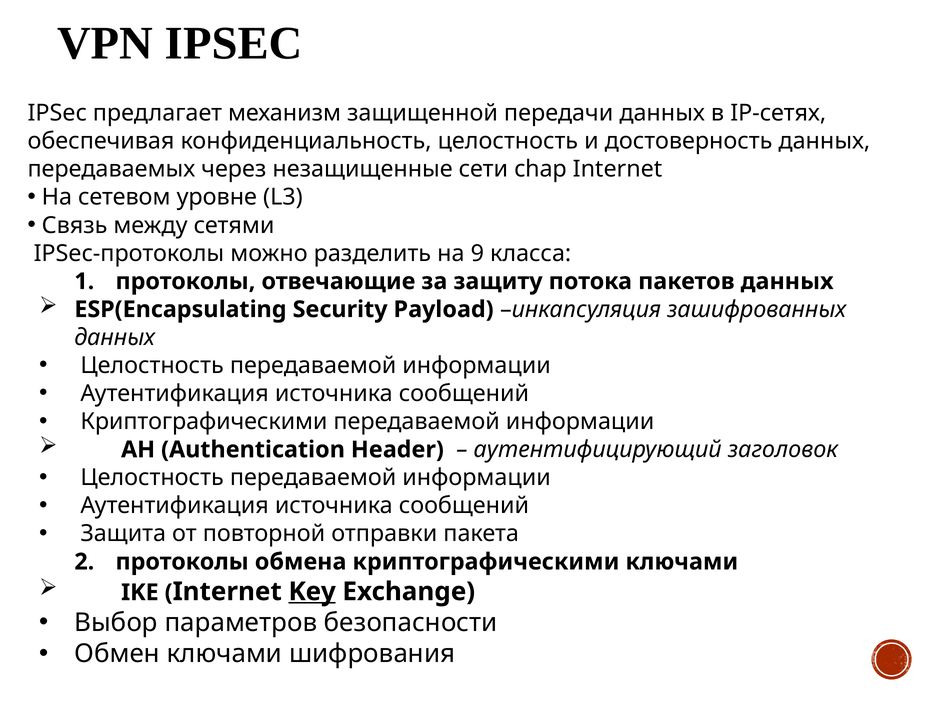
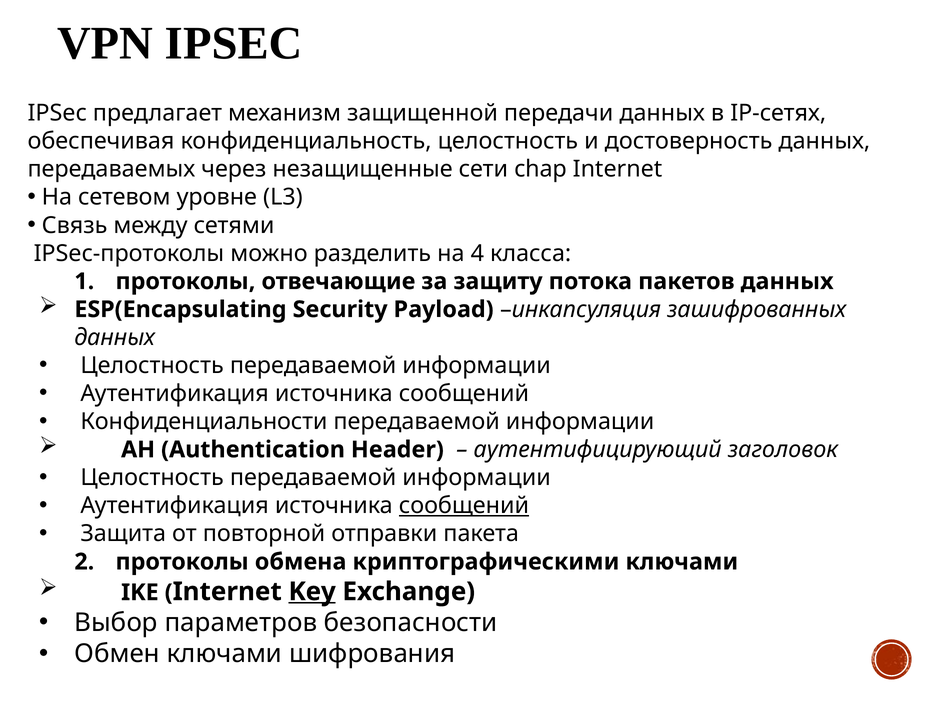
9: 9 -> 4
Криптографическими at (204, 422): Криптографическими -> Конфиденциальности
сообщений at (464, 506) underline: none -> present
